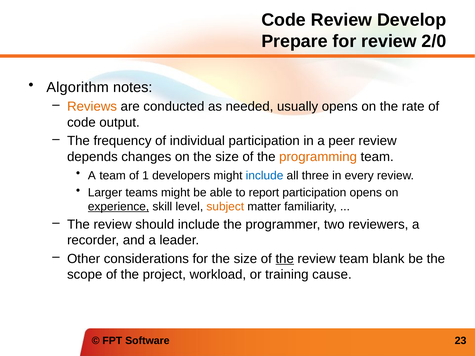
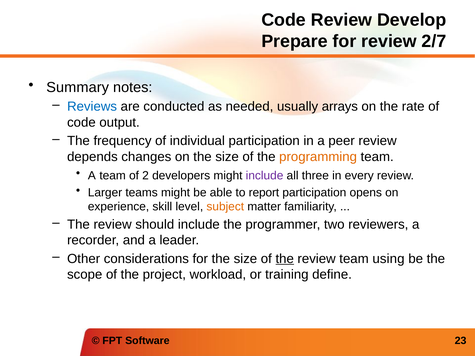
2/0: 2/0 -> 2/7
Algorithm: Algorithm -> Summary
Reviews colour: orange -> blue
usually opens: opens -> arrays
1: 1 -> 2
include at (265, 176) colour: blue -> purple
experience underline: present -> none
blank: blank -> using
cause: cause -> define
